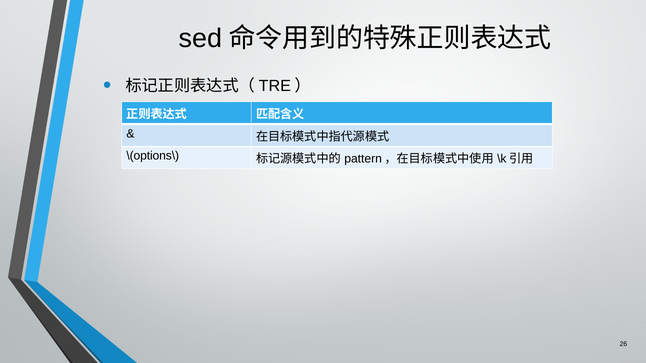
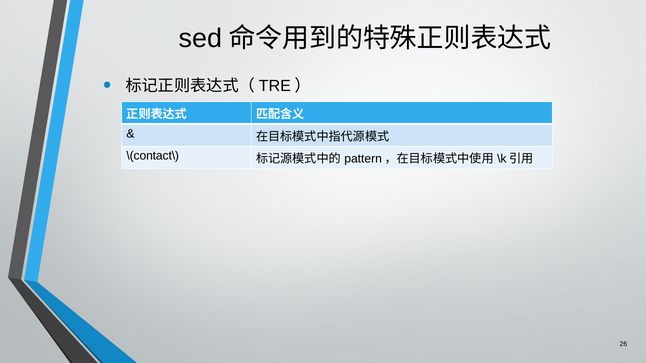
\(options\: \(options\ -> \(contact\
